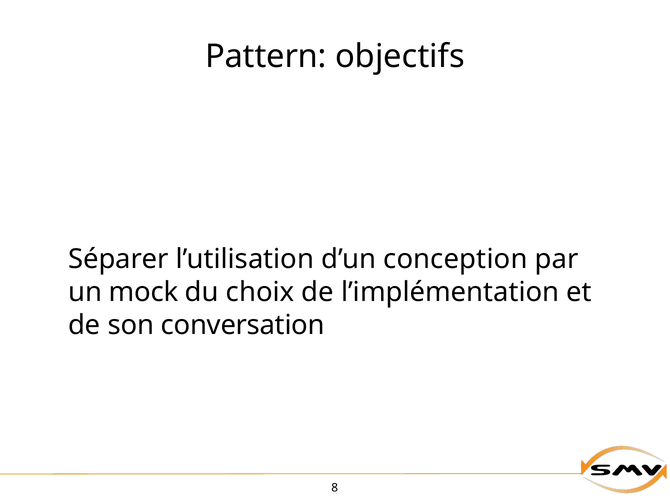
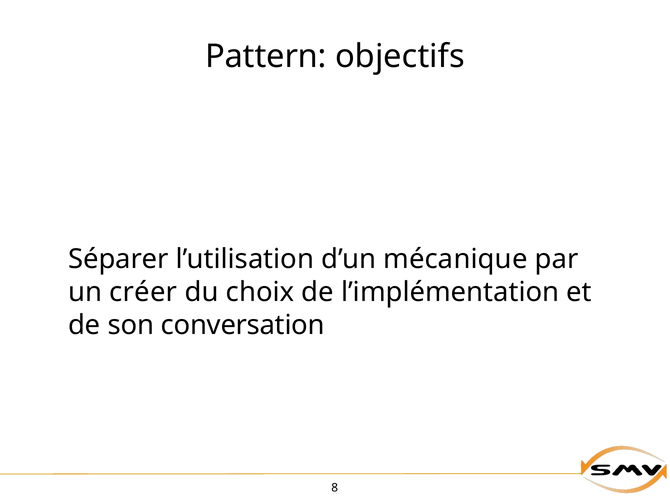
conception: conception -> mécanique
mock: mock -> créer
